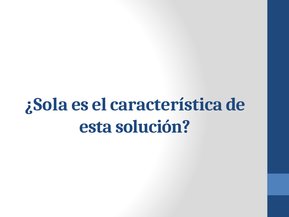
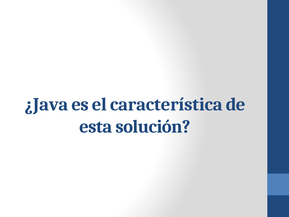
¿Sola: ¿Sola -> ¿Java
